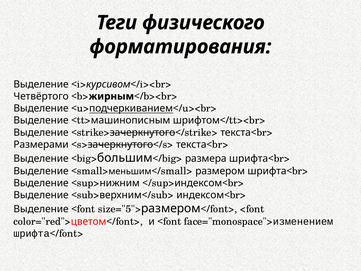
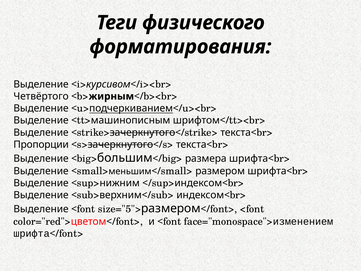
Размерами: Размерами -> Пропорции
